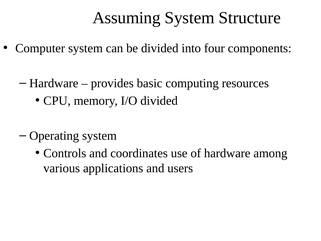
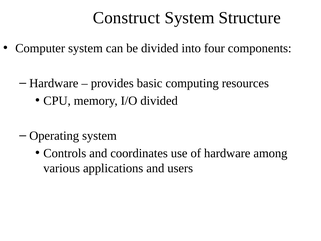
Assuming: Assuming -> Construct
